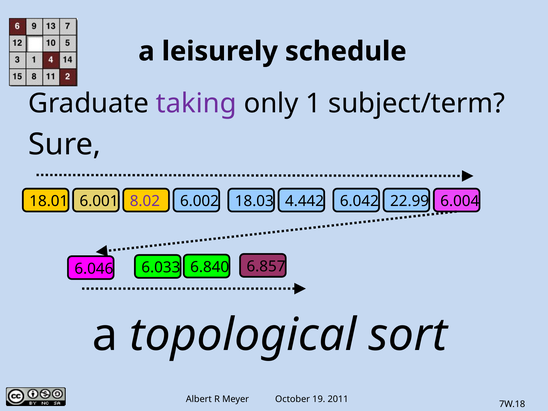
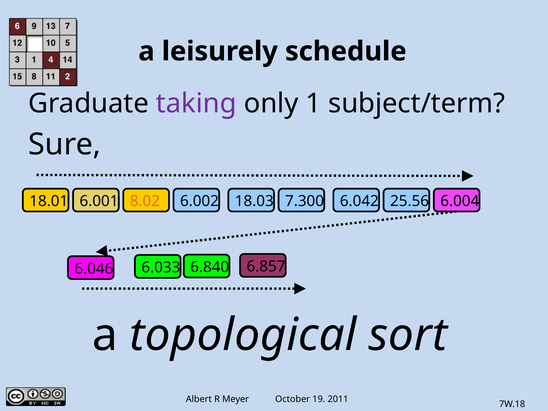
8.02 colour: purple -> orange
4.442: 4.442 -> 7.300
22.99: 22.99 -> 25.56
